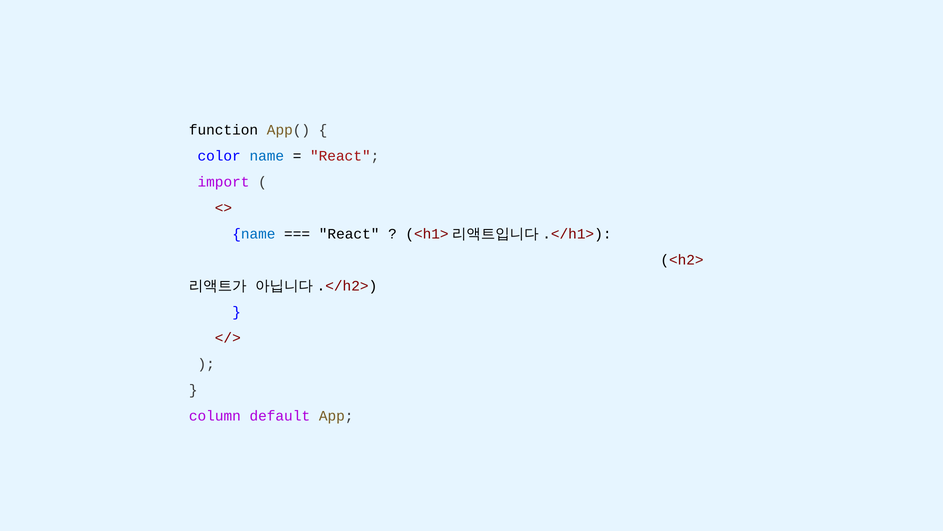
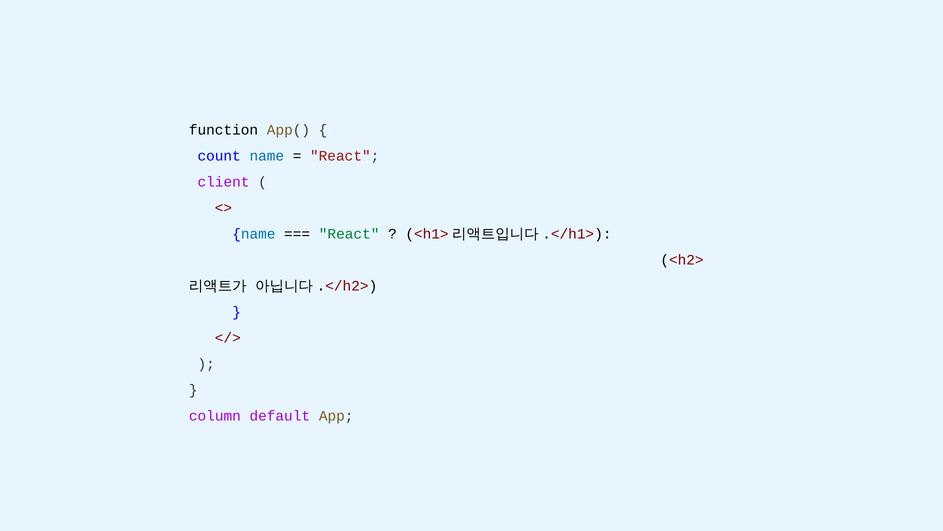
color: color -> count
import: import -> client
React at (349, 234) colour: black -> green
